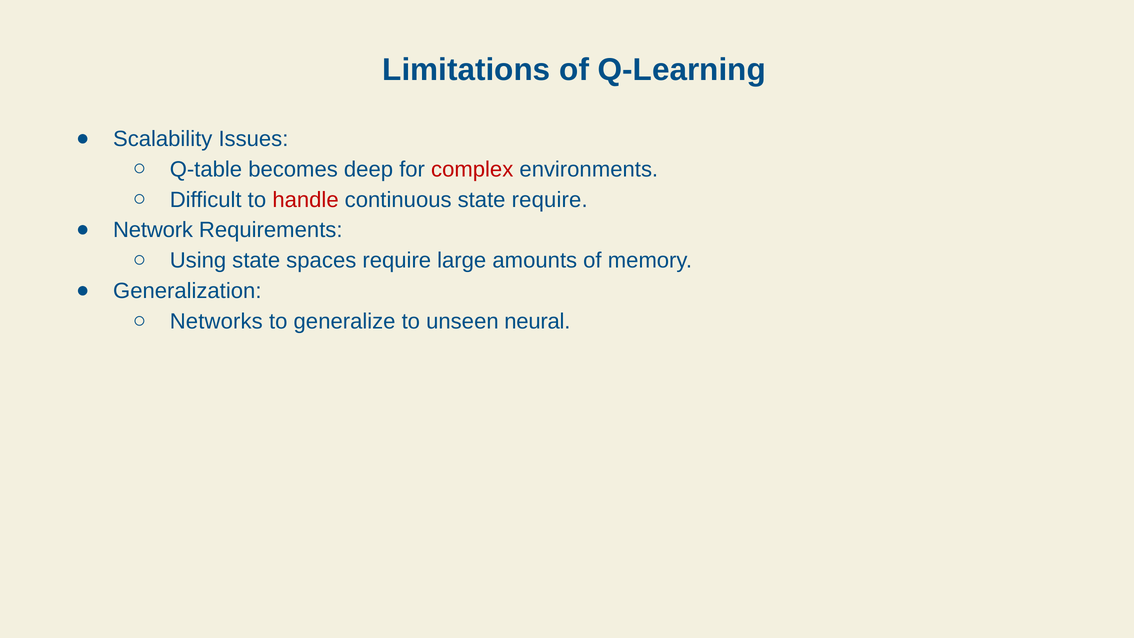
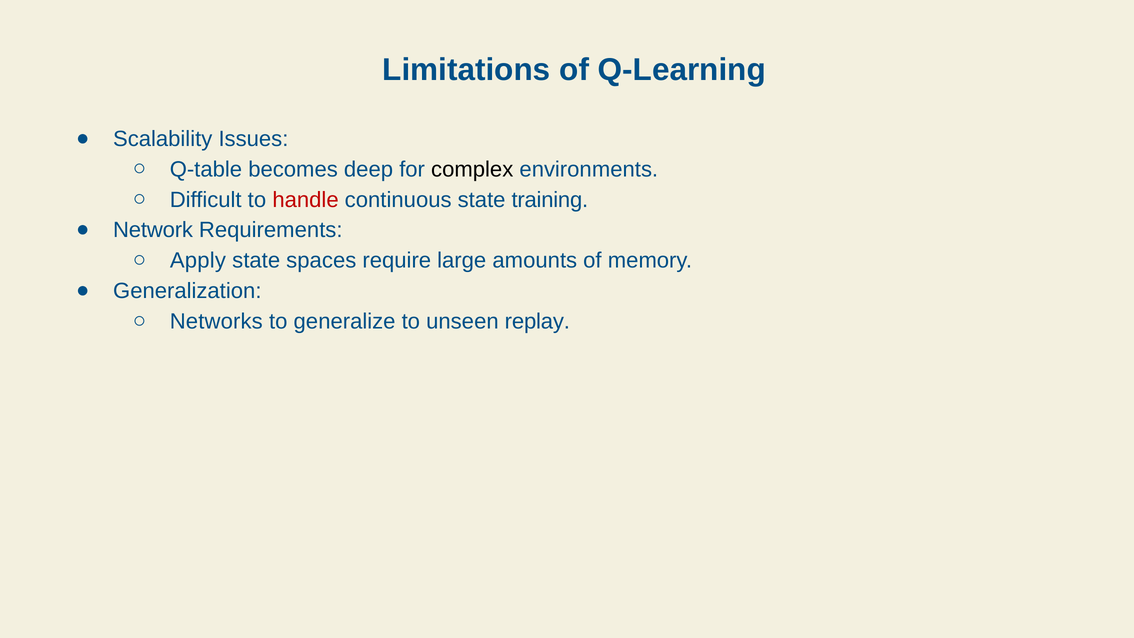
complex colour: red -> black
state require: require -> training
Using: Using -> Apply
neural: neural -> replay
